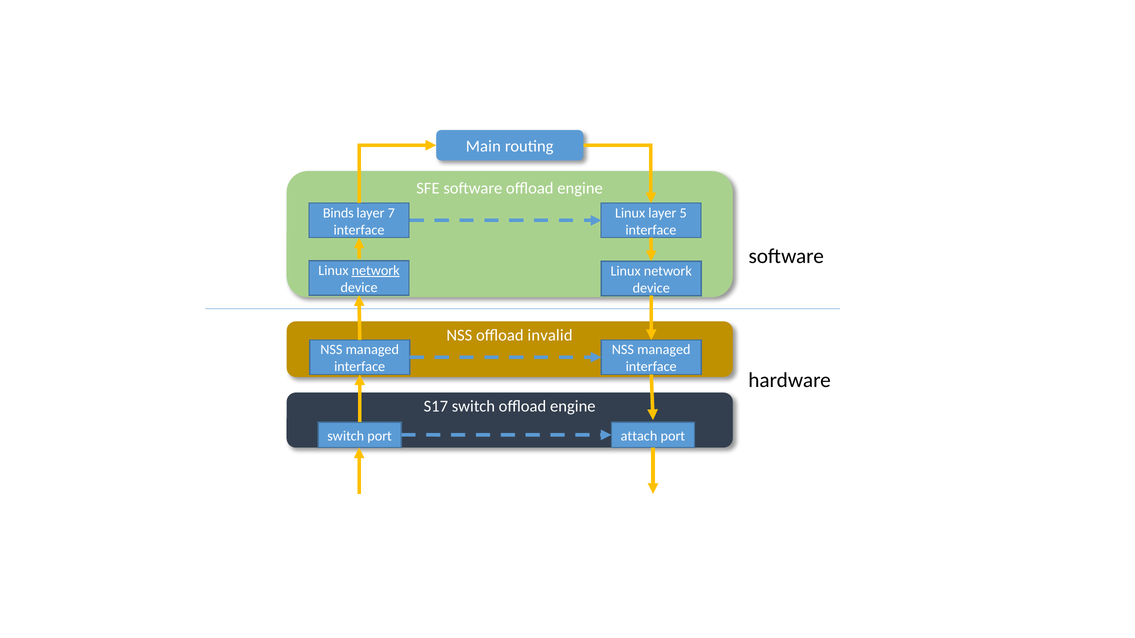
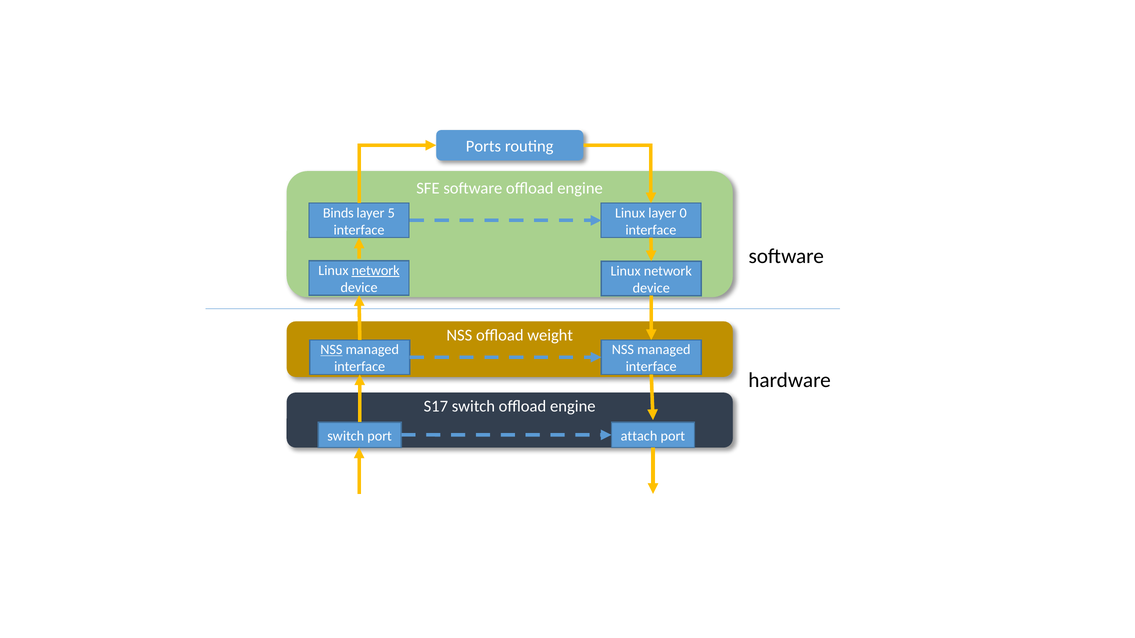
Main: Main -> Ports
7: 7 -> 5
5: 5 -> 0
invalid: invalid -> weight
NSS at (331, 350) underline: none -> present
